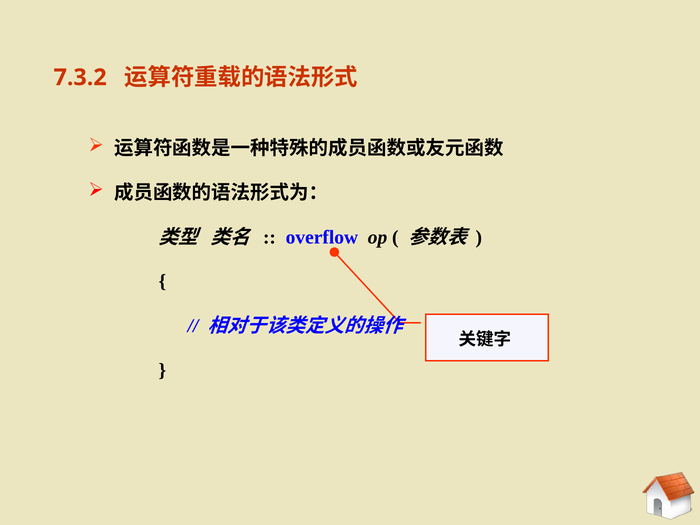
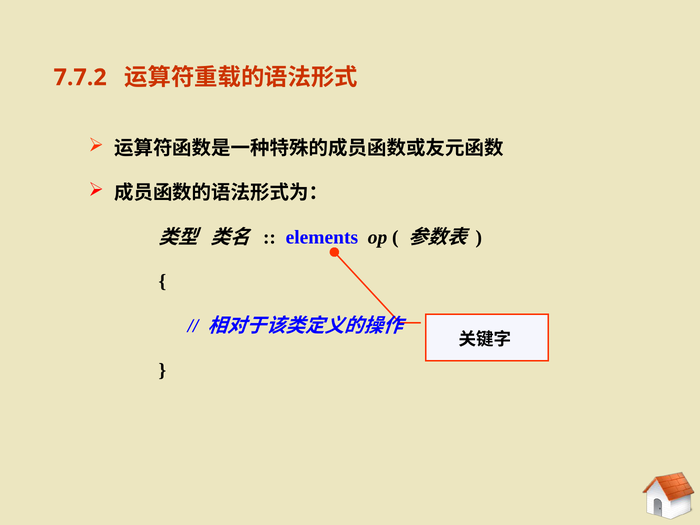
7.3.2: 7.3.2 -> 7.7.2
overflow: overflow -> elements
